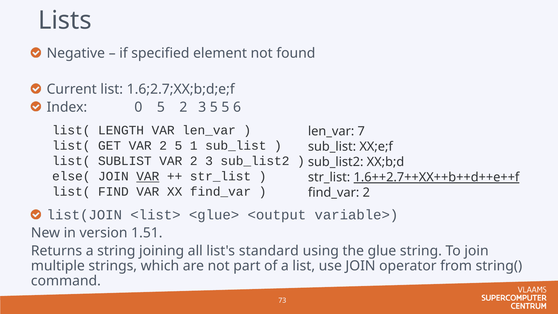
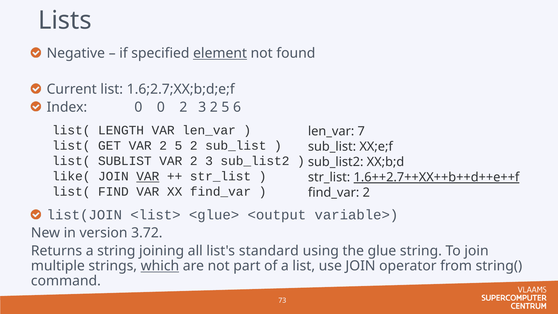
element underline: none -> present
0 5: 5 -> 0
3 5: 5 -> 2
5 1: 1 -> 2
else(: else( -> like(
1.51: 1.51 -> 3.72
which underline: none -> present
